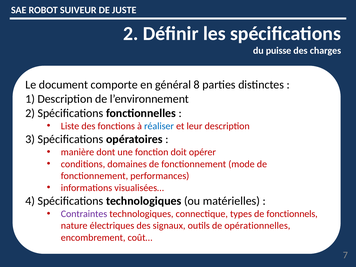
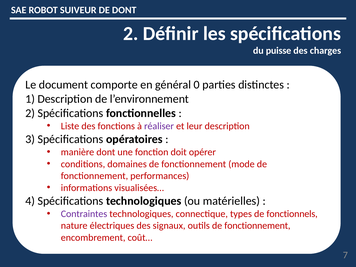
DE JUSTE: JUSTE -> DONT
8: 8 -> 0
réaliser colour: blue -> purple
outils de opérationnelles: opérationnelles -> fonctionnement
